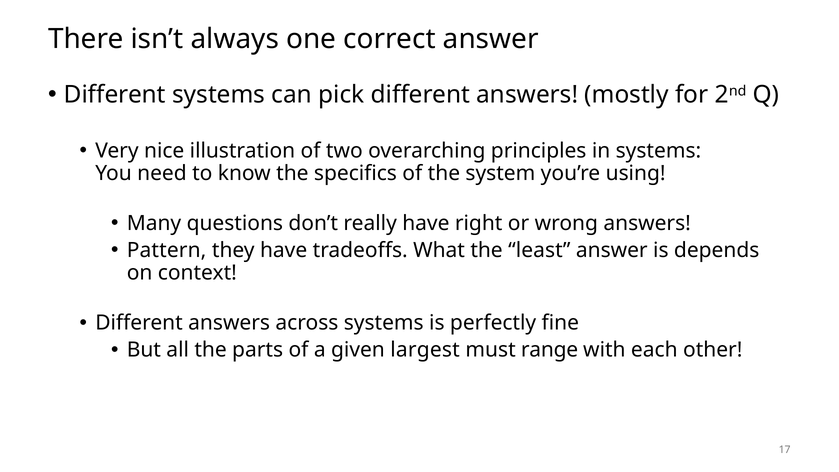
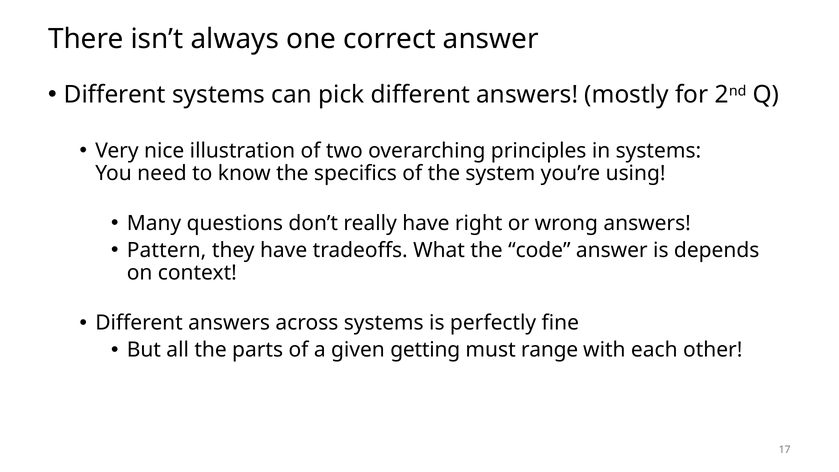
least: least -> code
largest: largest -> getting
